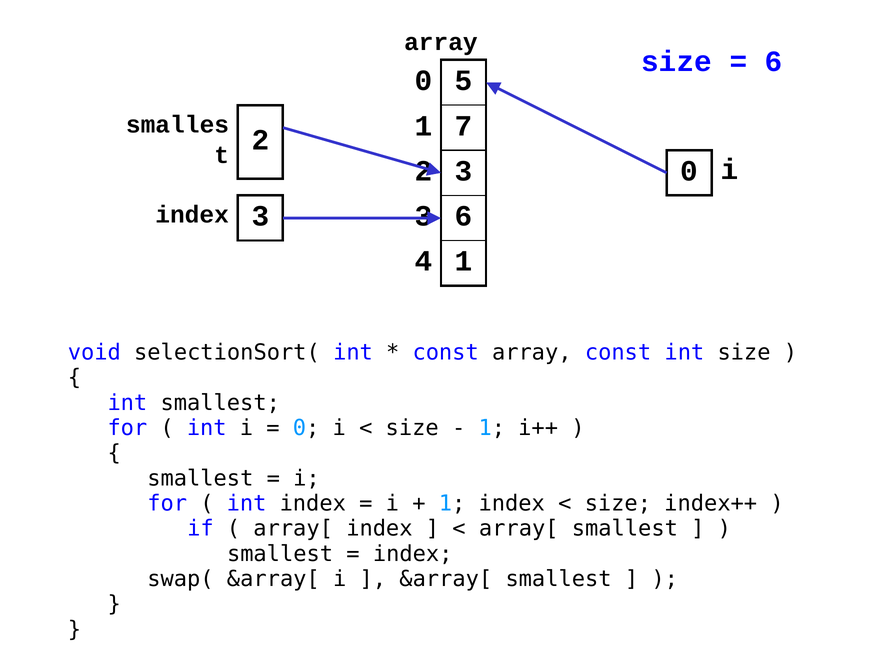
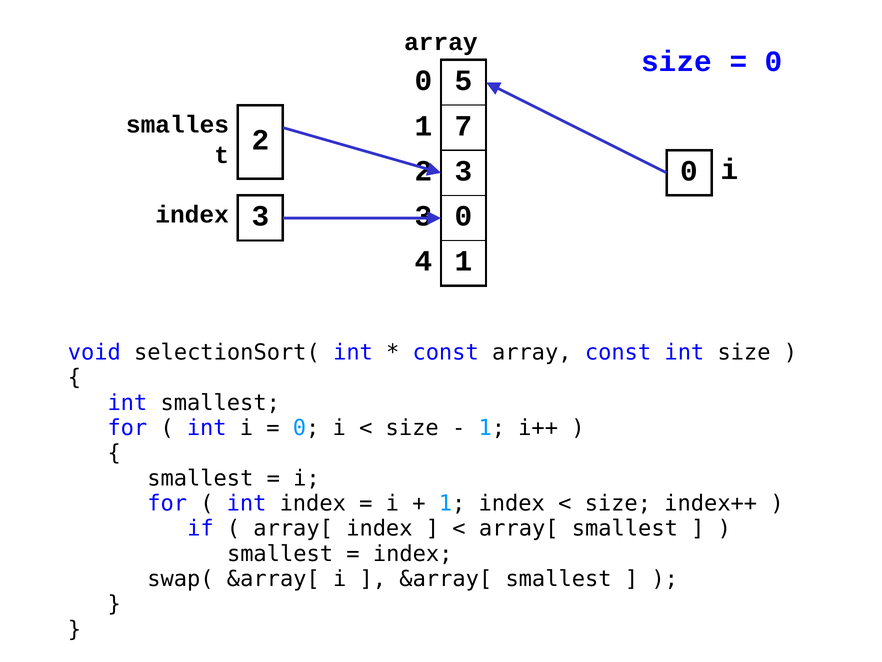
6 at (774, 61): 6 -> 0
6 at (463, 216): 6 -> 0
